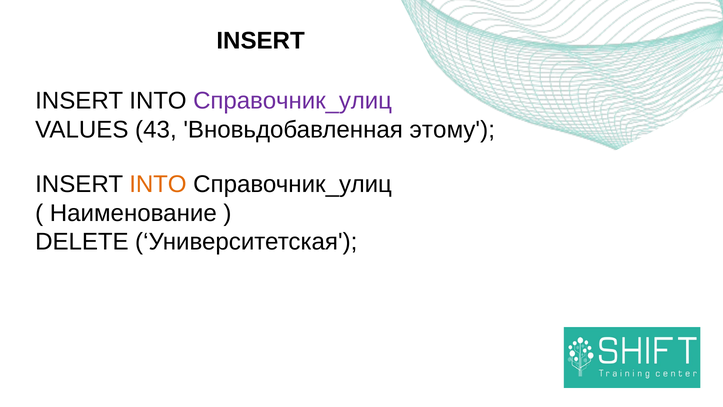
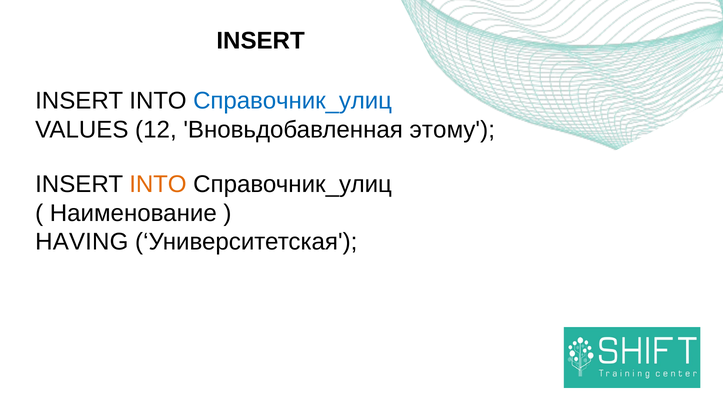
Справочник_улиц at (293, 101) colour: purple -> blue
43: 43 -> 12
DELETE: DELETE -> HAVING
